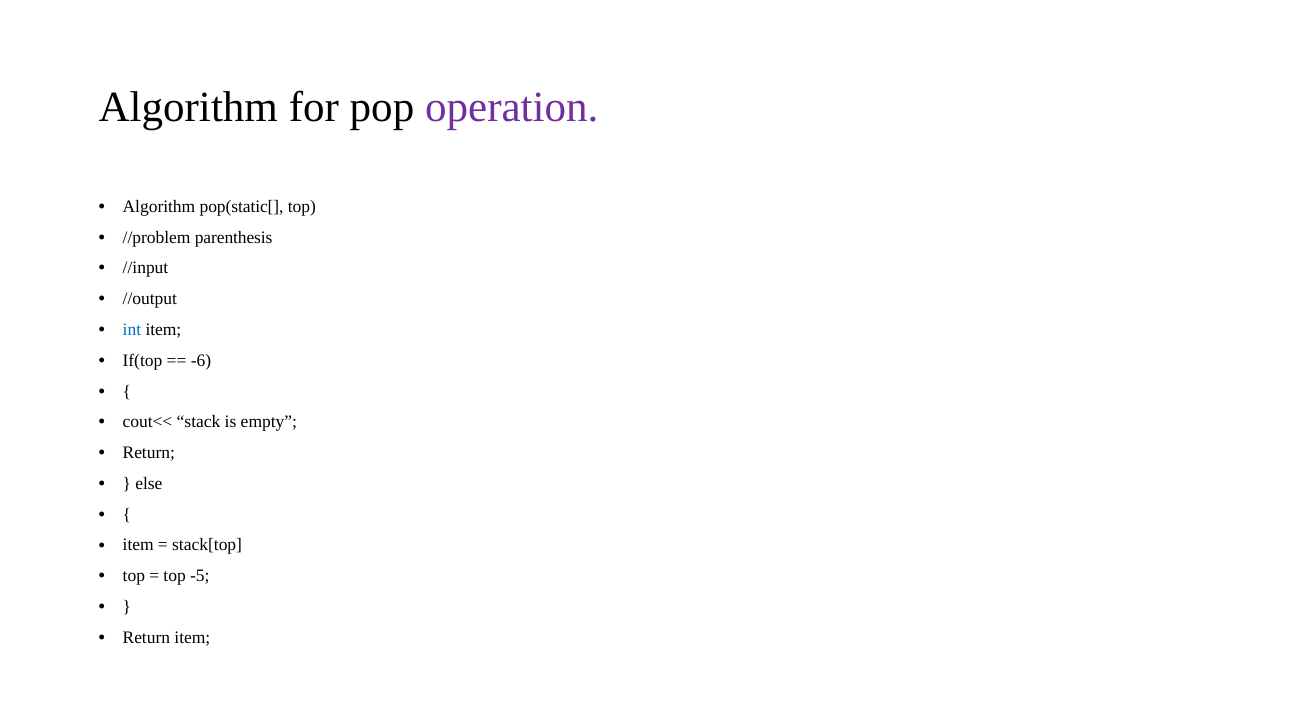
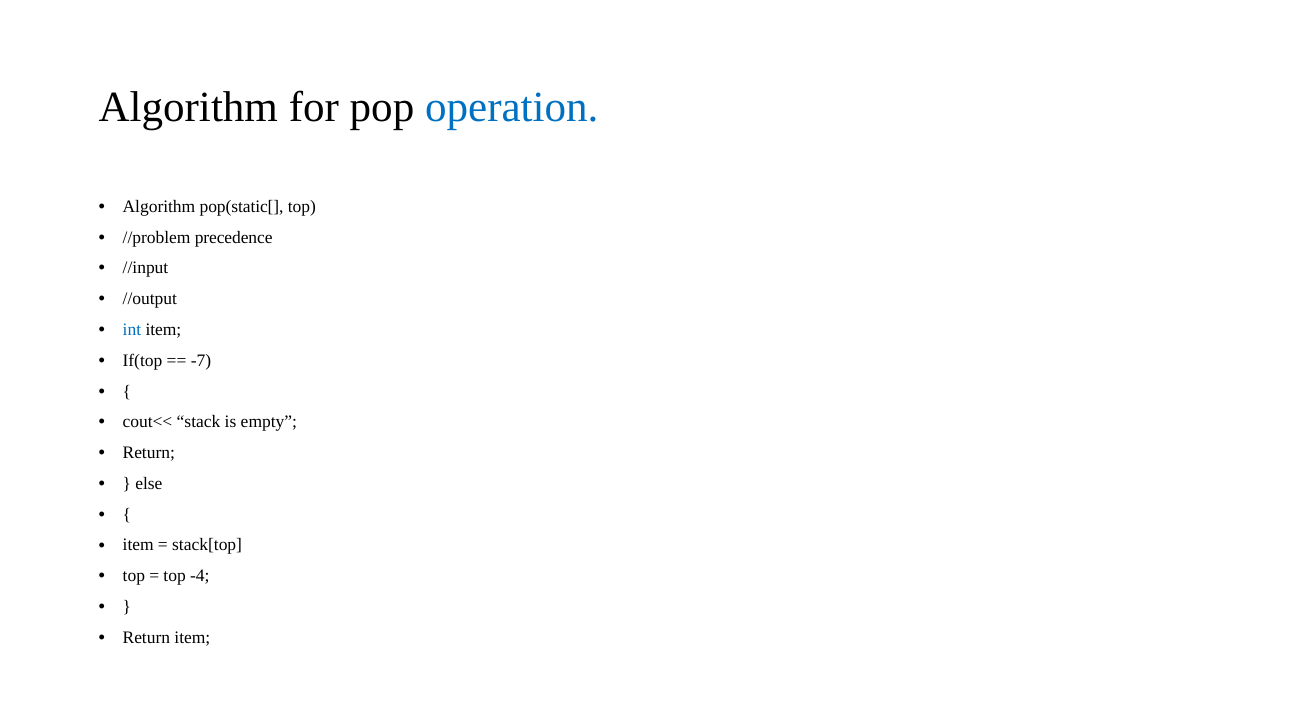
operation colour: purple -> blue
parenthesis: parenthesis -> precedence
-6: -6 -> -7
-5: -5 -> -4
